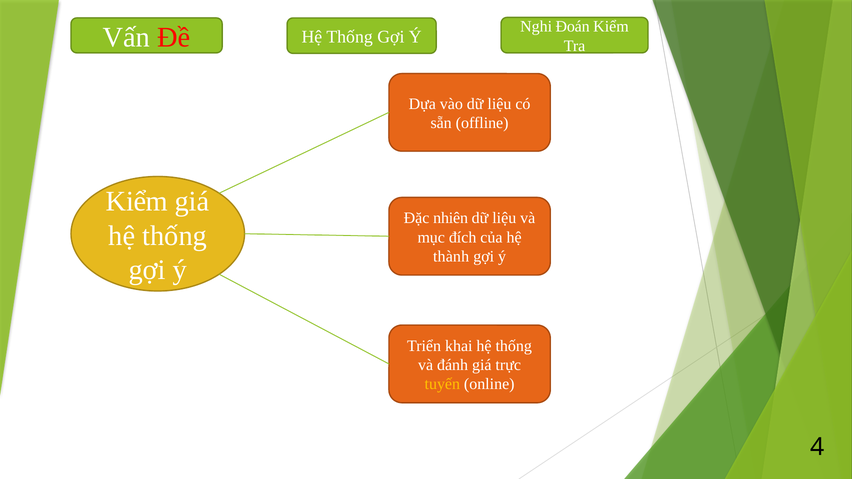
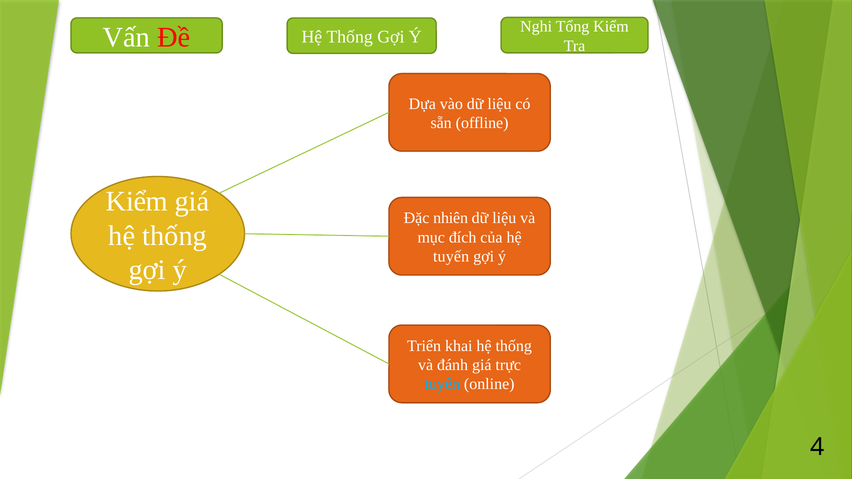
Đoán: Đoán -> Tổng
thành at (451, 257): thành -> tuyến
tuyến at (442, 384) colour: yellow -> light blue
